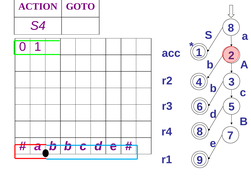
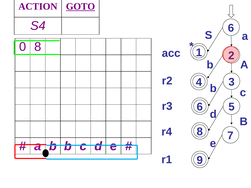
GOTO underline: none -> present
S4 8: 8 -> 6
0 1: 1 -> 8
